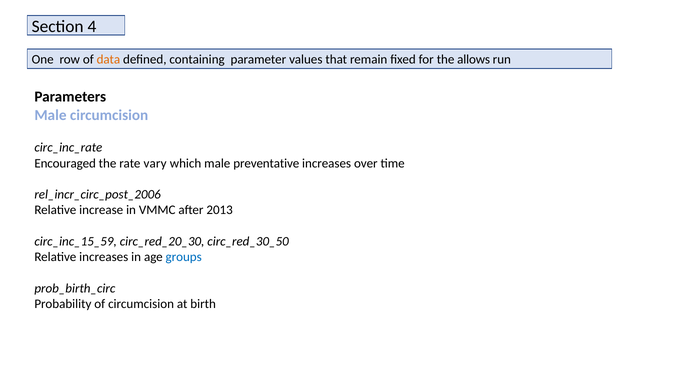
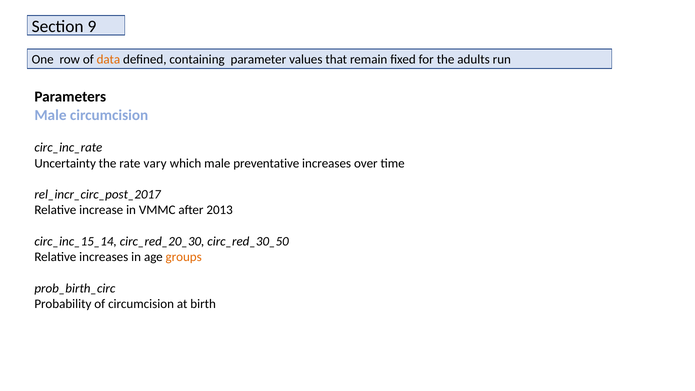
4: 4 -> 9
allows: allows -> adults
Encouraged: Encouraged -> Uncertainty
rel_incr_circ_post_2006: rel_incr_circ_post_2006 -> rel_incr_circ_post_2017
circ_inc_15_59: circ_inc_15_59 -> circ_inc_15_14
groups colour: blue -> orange
